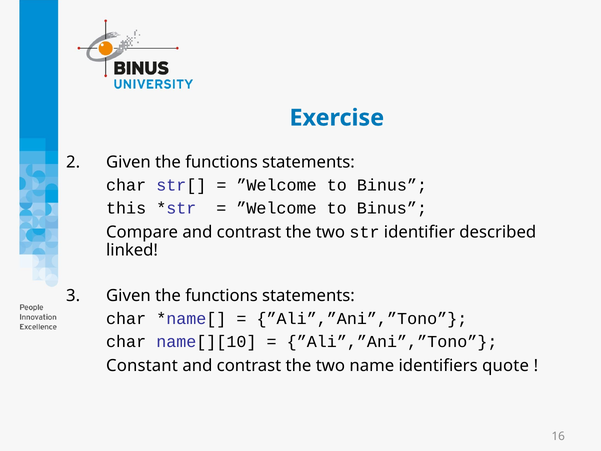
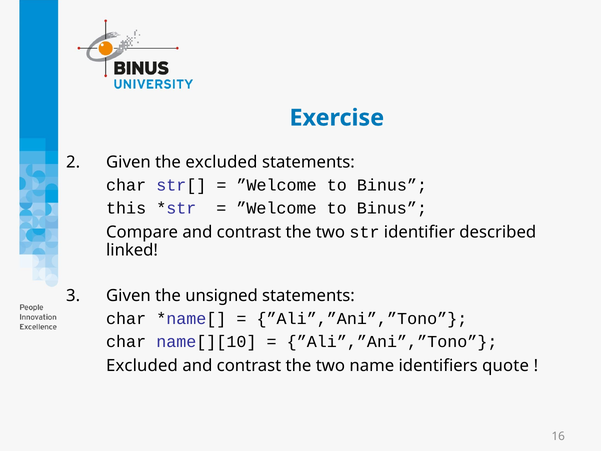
functions at (222, 162): functions -> excluded
functions at (222, 295): functions -> unsigned
Constant at (142, 365): Constant -> Excluded
